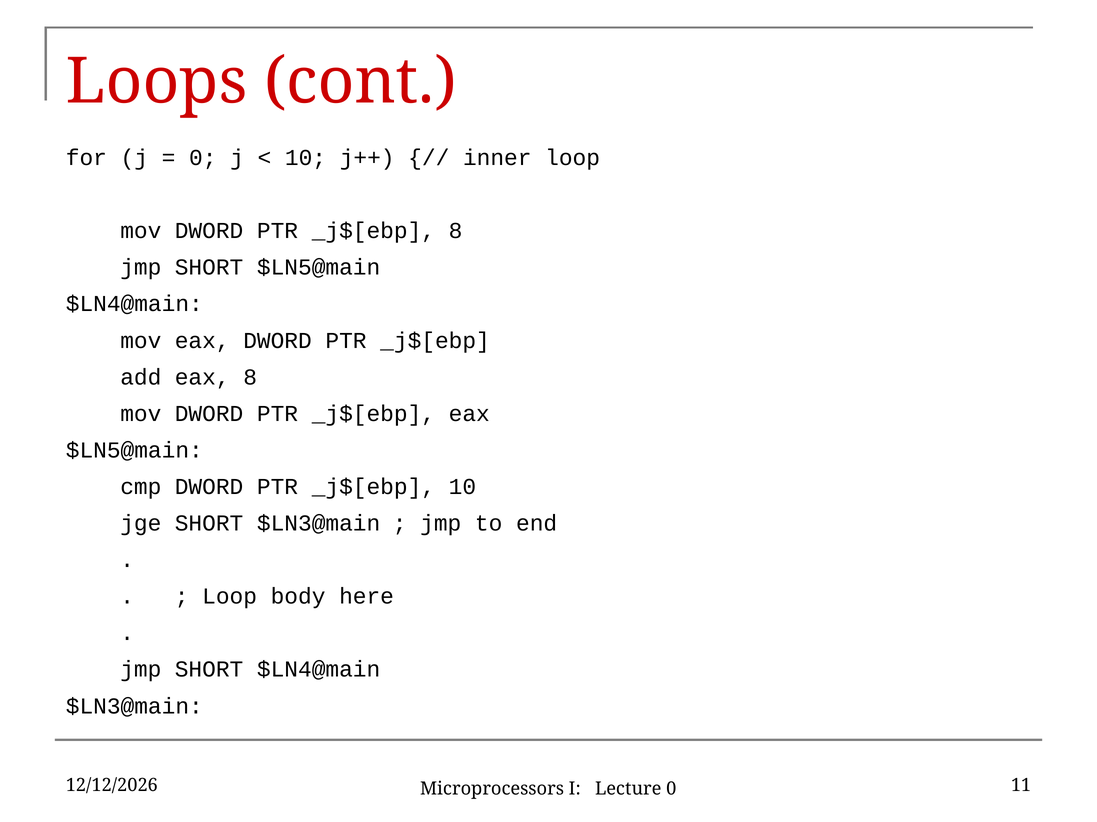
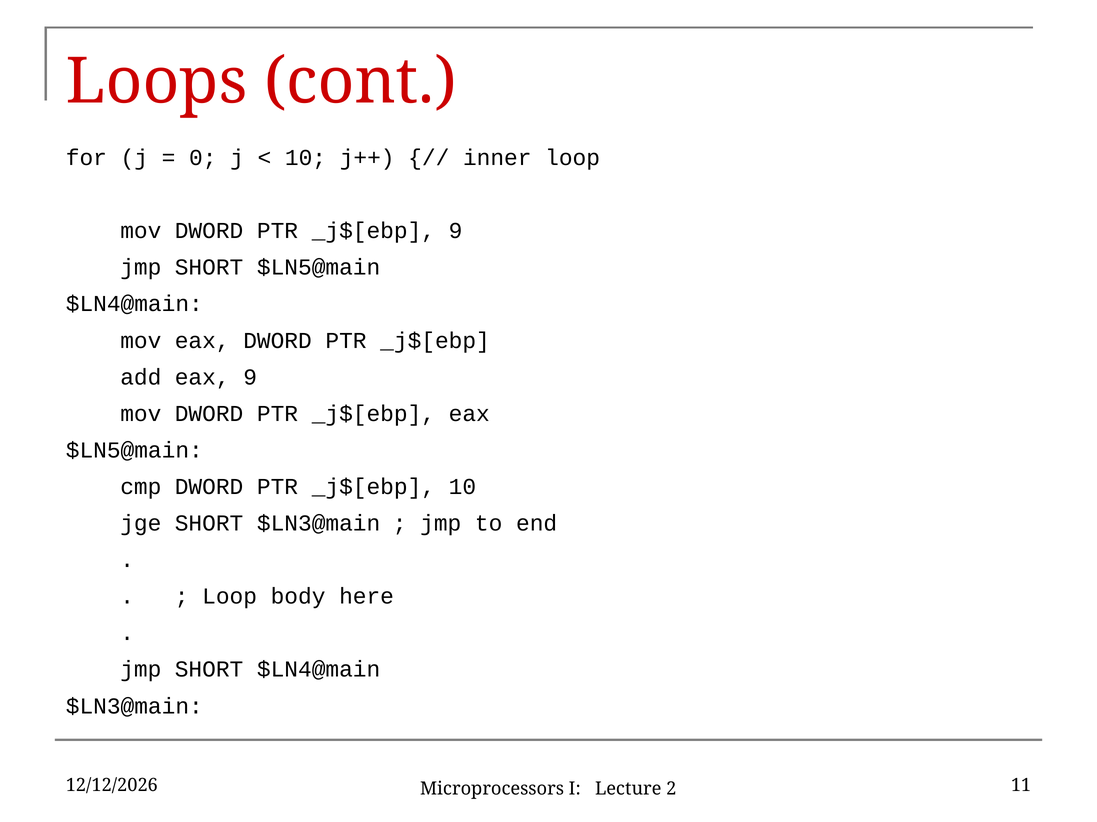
_j$[ebp 8: 8 -> 9
eax 8: 8 -> 9
Lecture 0: 0 -> 2
